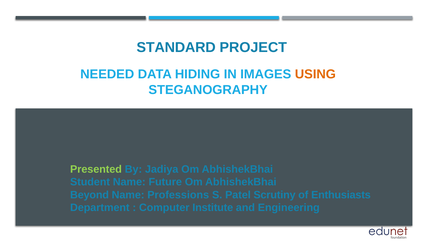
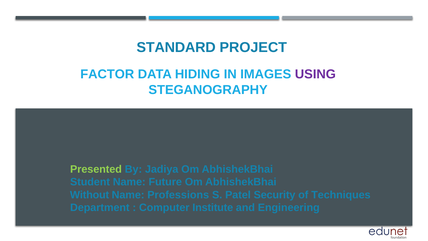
NEEDED: NEEDED -> FACTOR
USING colour: orange -> purple
Beyond: Beyond -> Without
Scrutiny: Scrutiny -> Security
Enthusiasts: Enthusiasts -> Techniques
